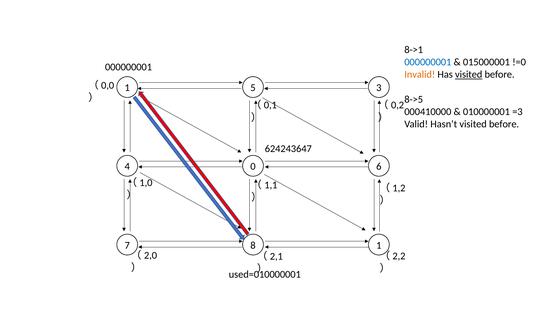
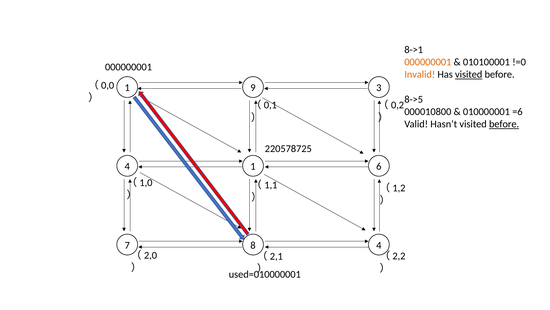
000000001 at (428, 62) colour: blue -> orange
015000001: 015000001 -> 010100001
5: 5 -> 9
000410000: 000410000 -> 000010800
=3: =3 -> =6
before at (504, 124) underline: none -> present
624243647: 624243647 -> 220578725
4 0: 0 -> 1
8 1: 1 -> 4
